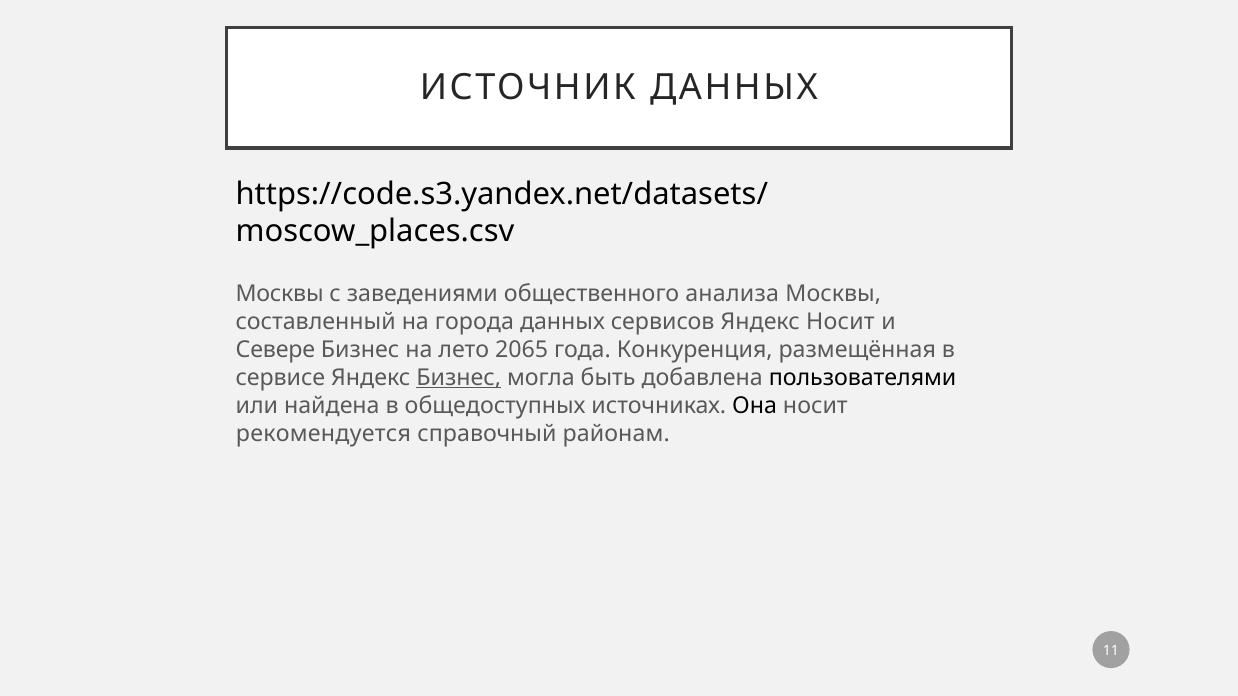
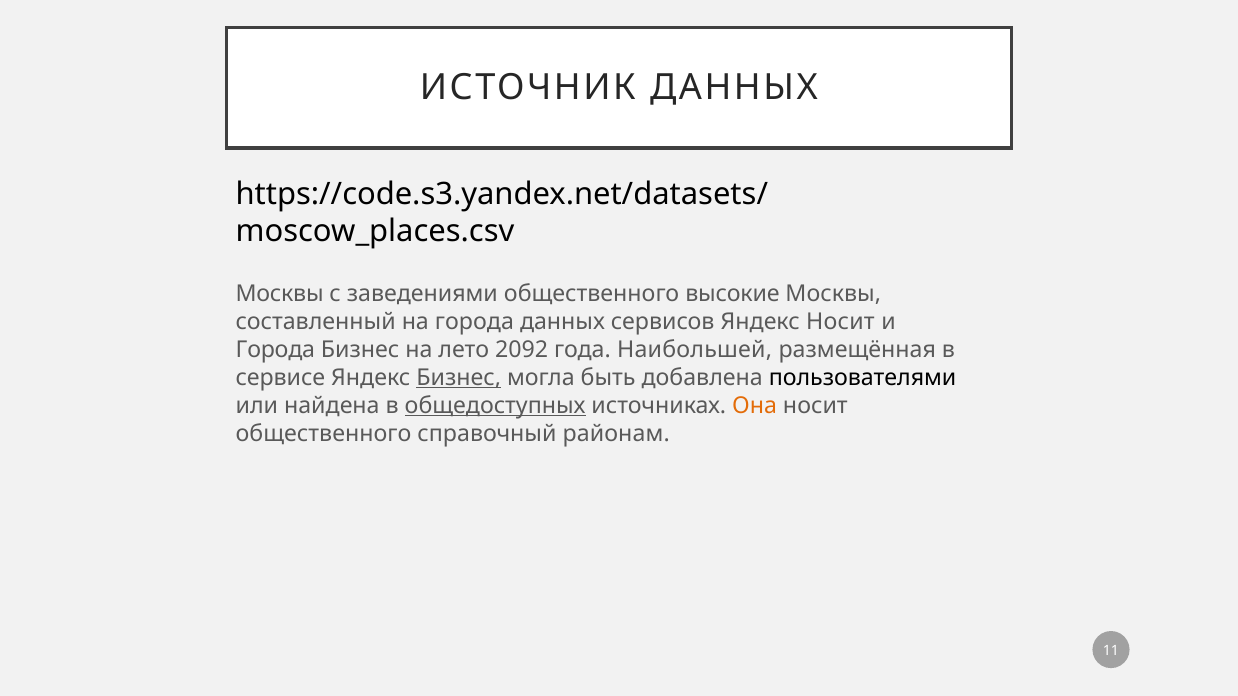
анализа: анализа -> высокие
Севере at (275, 350): Севере -> Города
2065: 2065 -> 2092
Конкуренция: Конкуренция -> Наибольшей
общедоступных underline: none -> present
Она colour: black -> orange
рекомендуется at (323, 434): рекомендуется -> общественного
